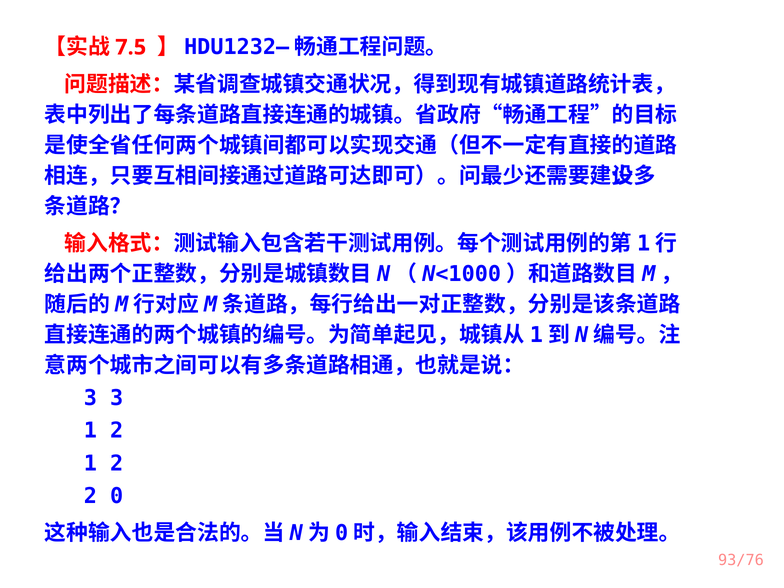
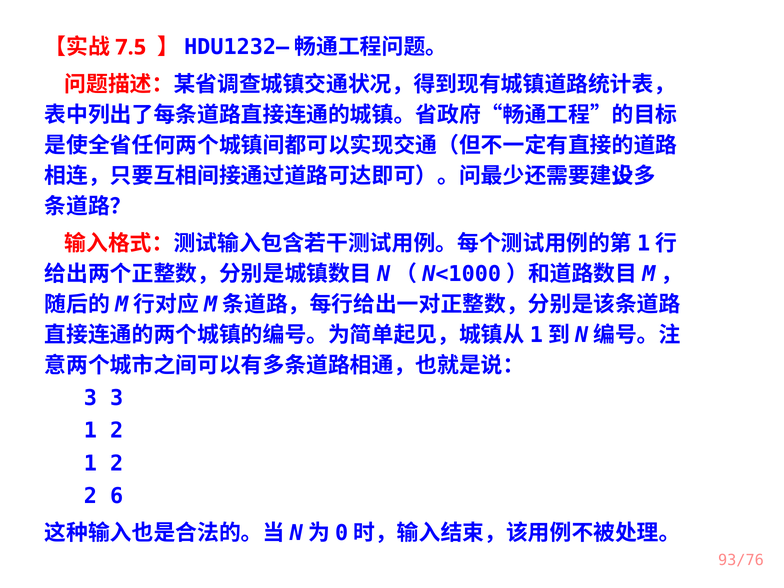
0: 0 -> 6
